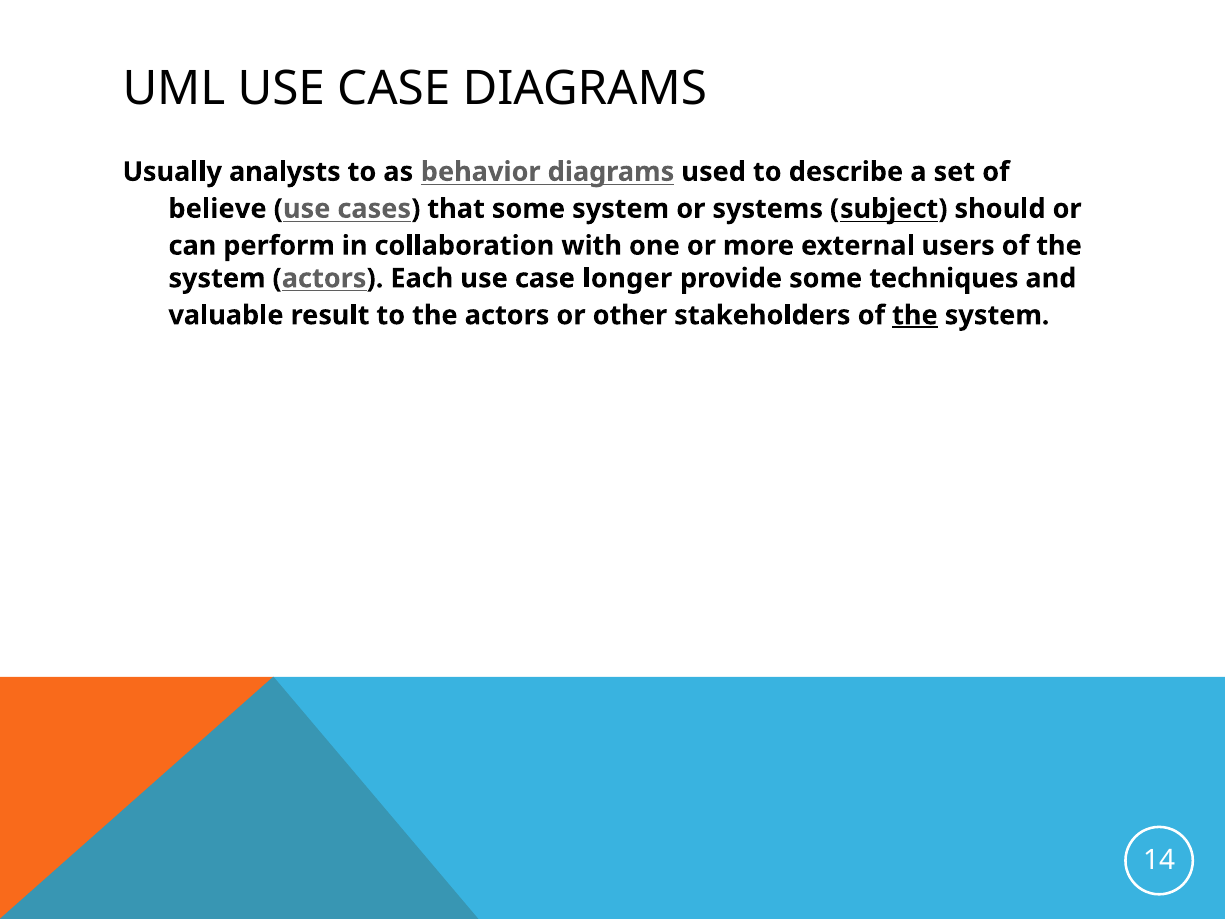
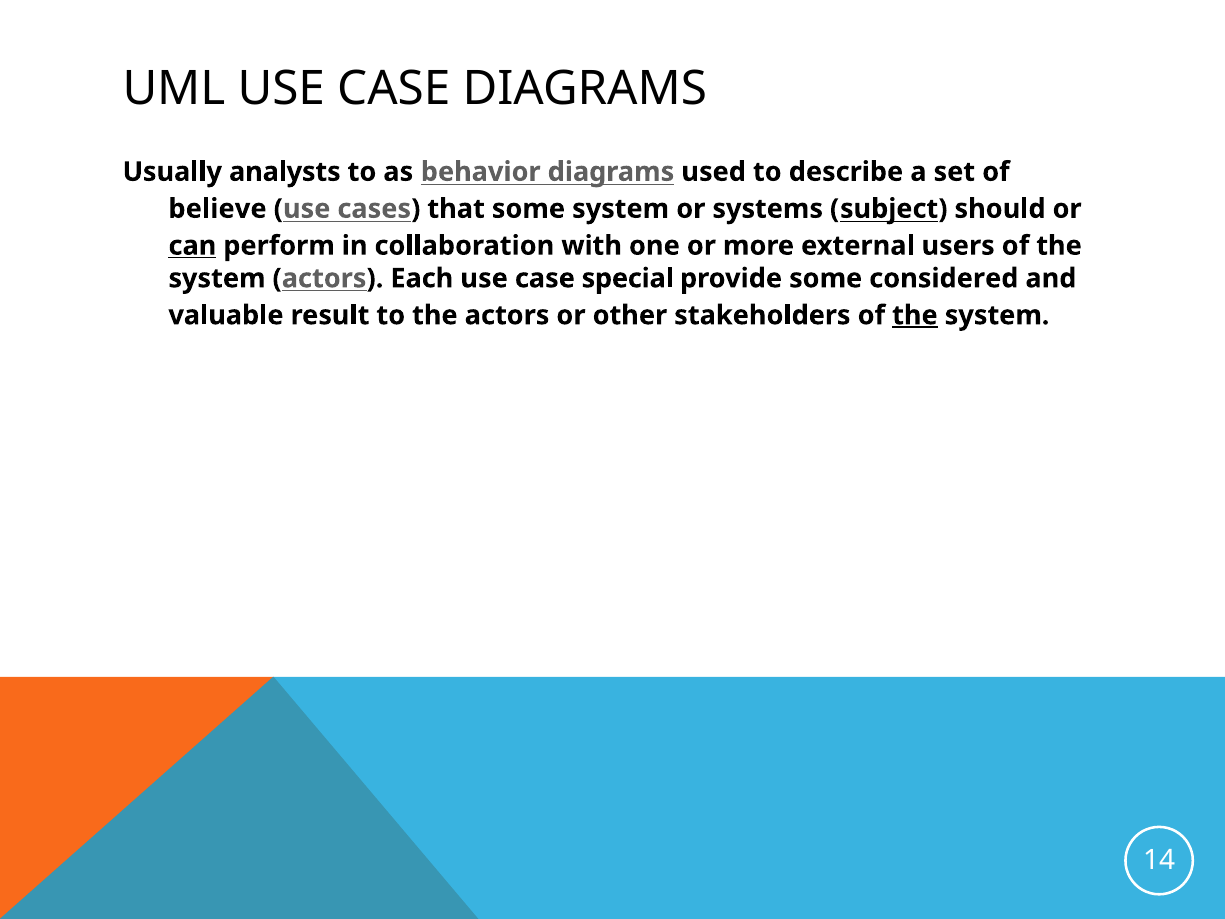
can underline: none -> present
longer: longer -> special
techniques: techniques -> considered
